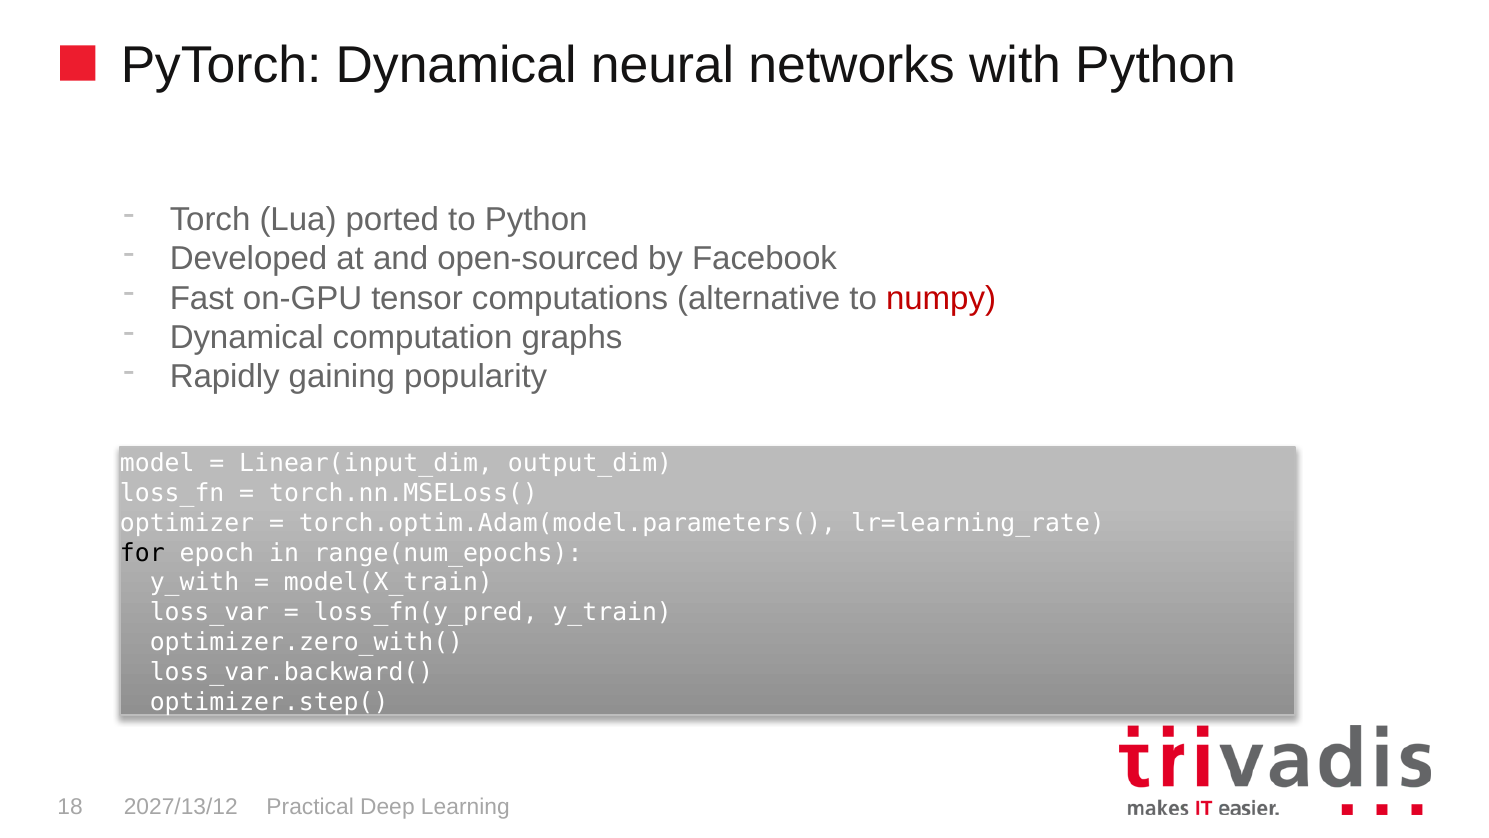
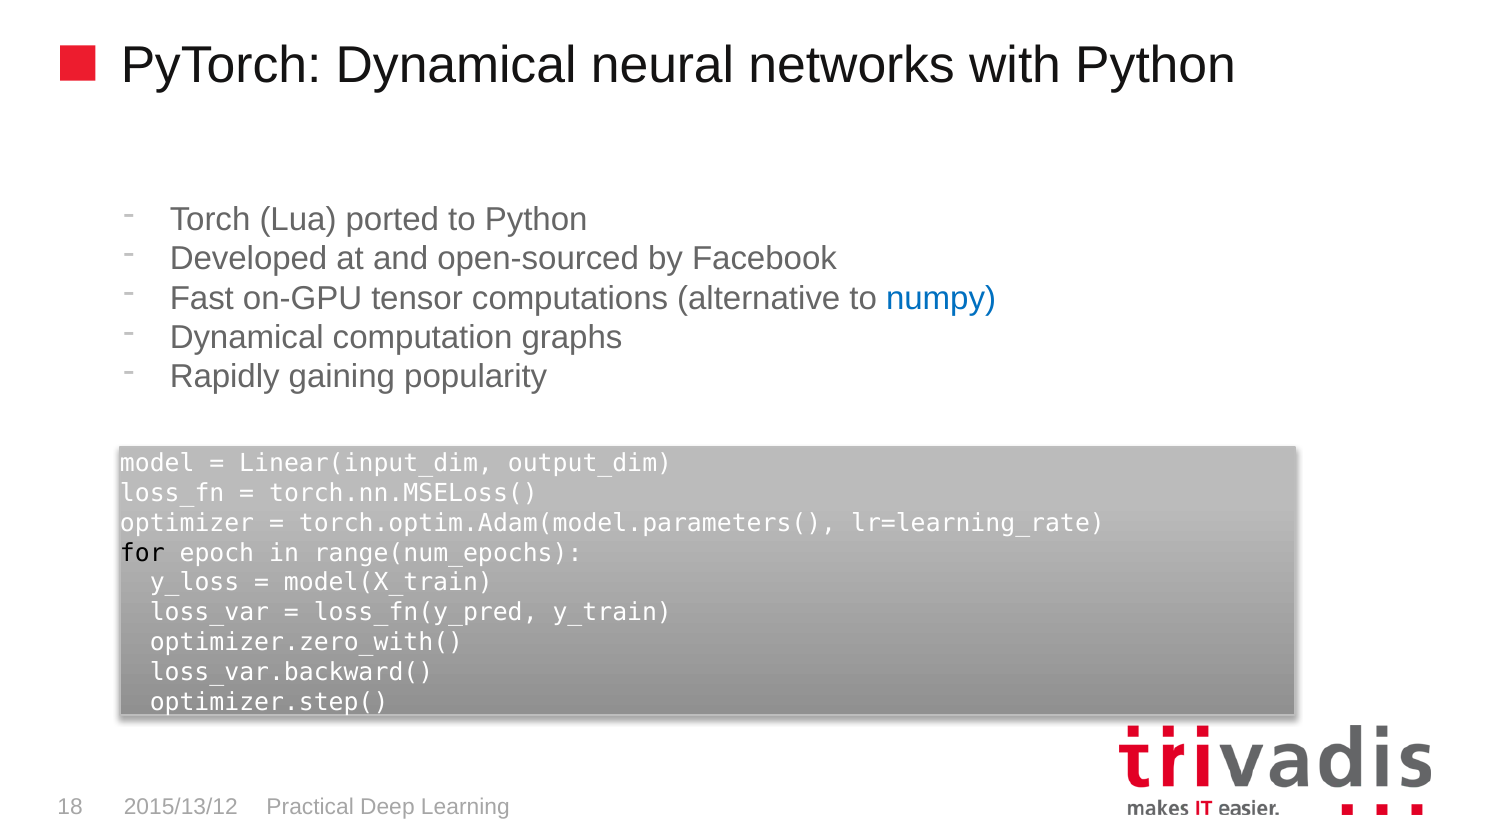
numpy colour: red -> blue
y_with: y_with -> y_loss
2027/13/12: 2027/13/12 -> 2015/13/12
